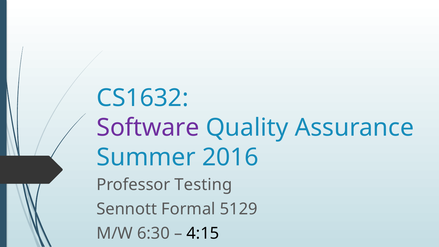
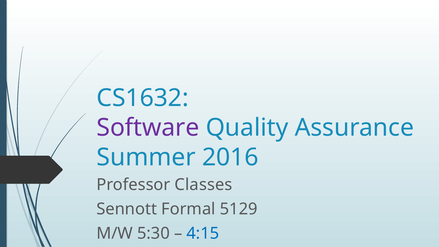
Testing: Testing -> Classes
6:30: 6:30 -> 5:30
4:15 colour: black -> blue
